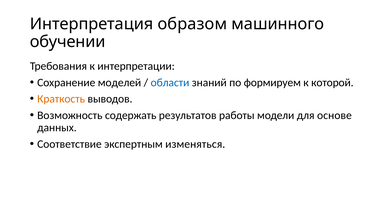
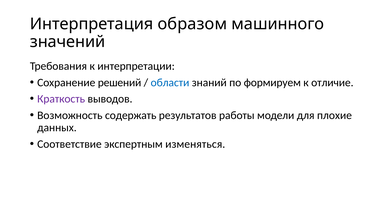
обучении: обучении -> значений
моделей: моделей -> решений
которой: которой -> отличие
Краткость colour: orange -> purple
основе: основе -> плохие
